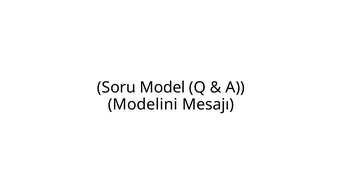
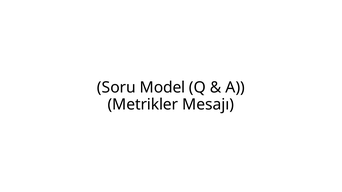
Modelini: Modelini -> Metrikler
